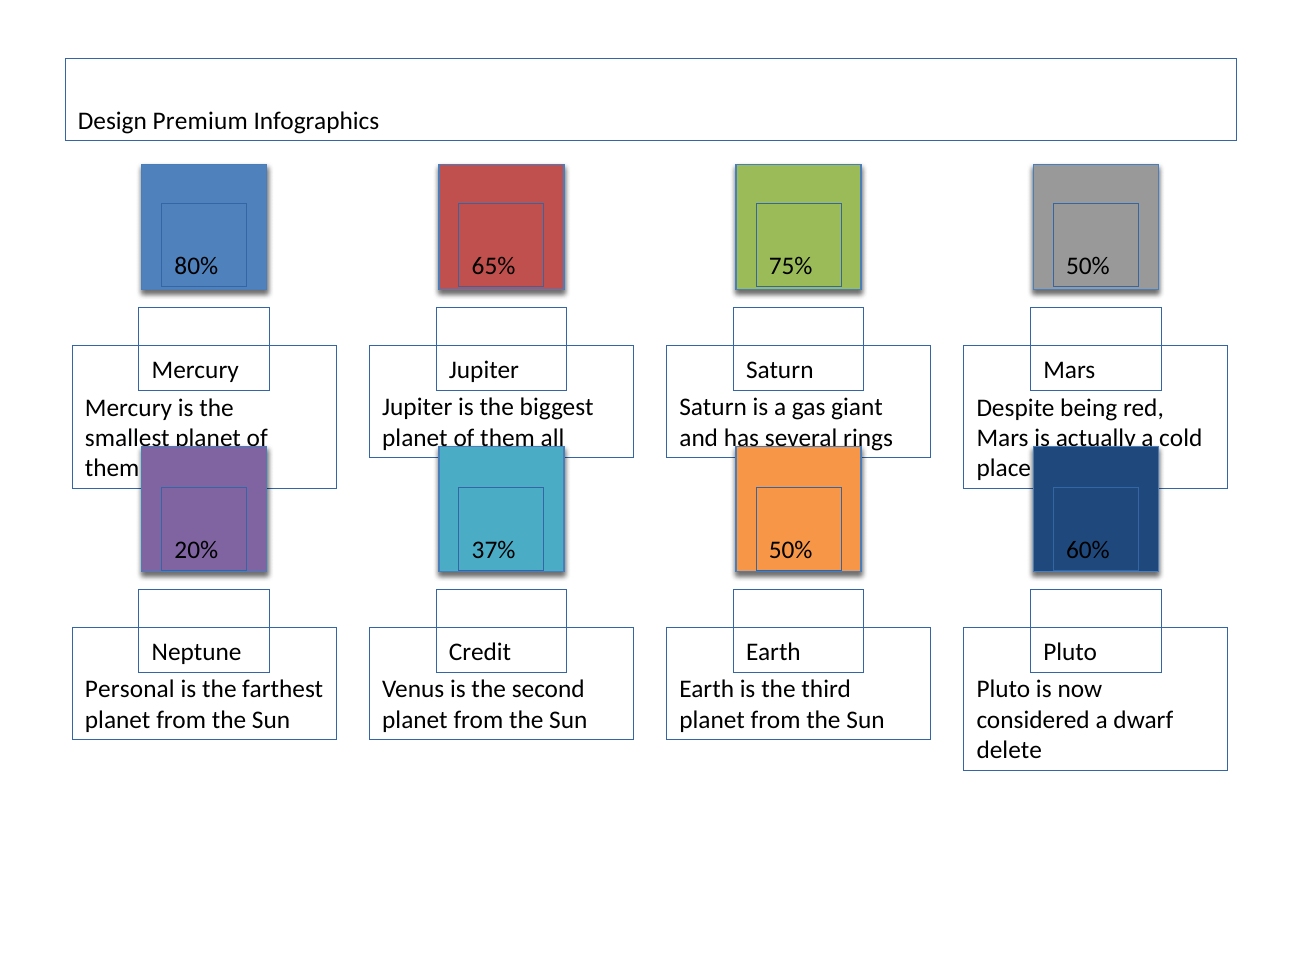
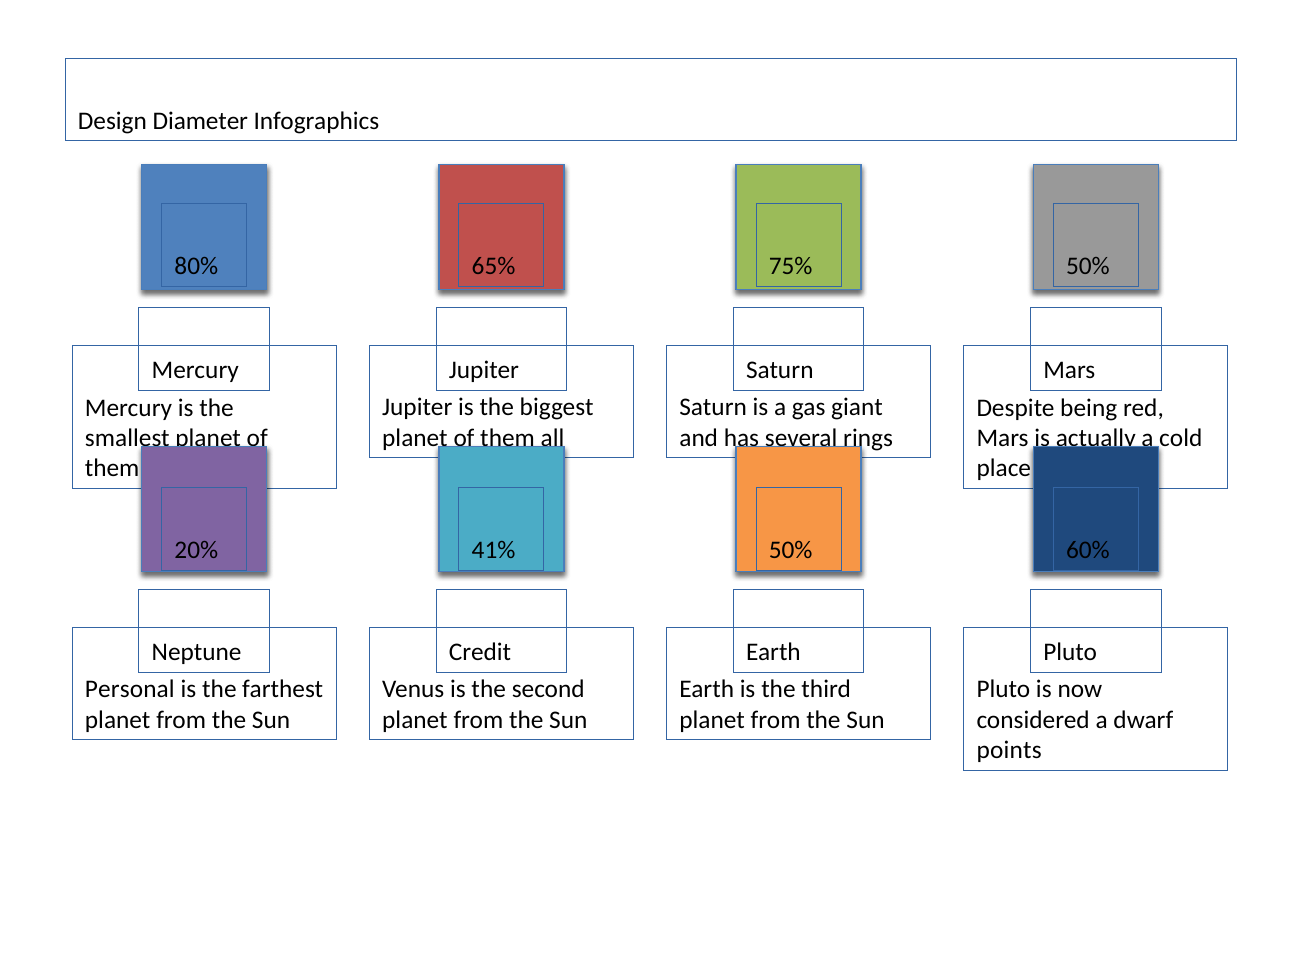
Premium: Premium -> Diameter
37%: 37% -> 41%
delete: delete -> points
